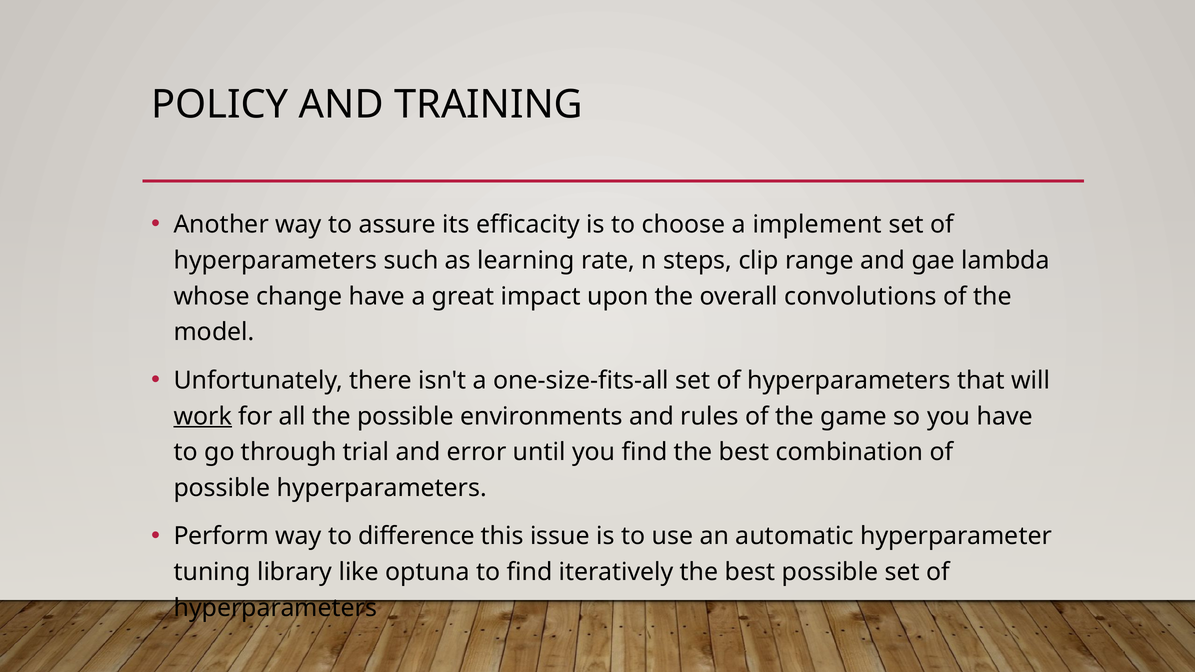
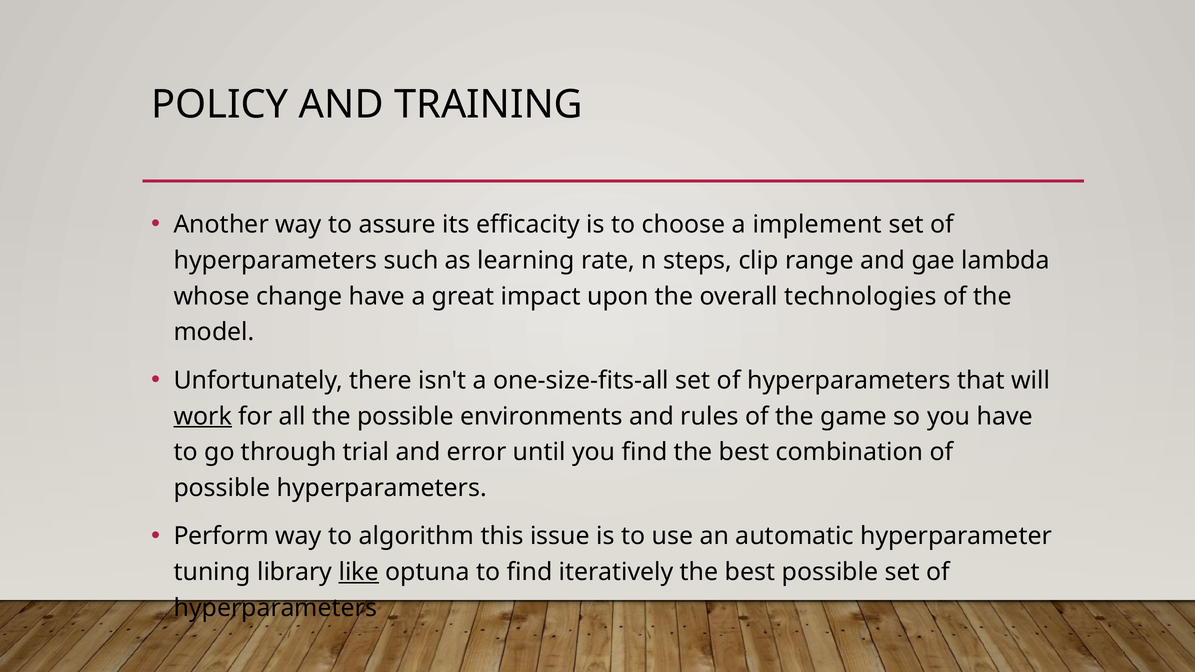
convolutions: convolutions -> technologies
difference: difference -> algorithm
like underline: none -> present
